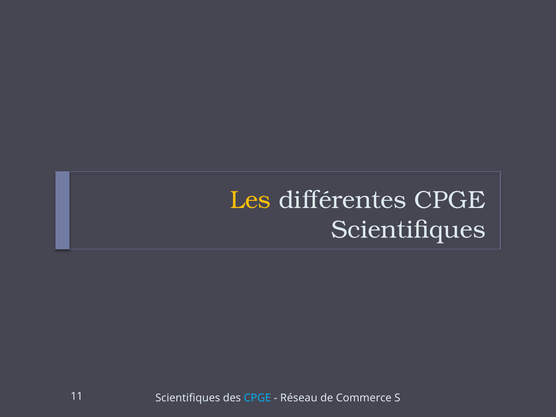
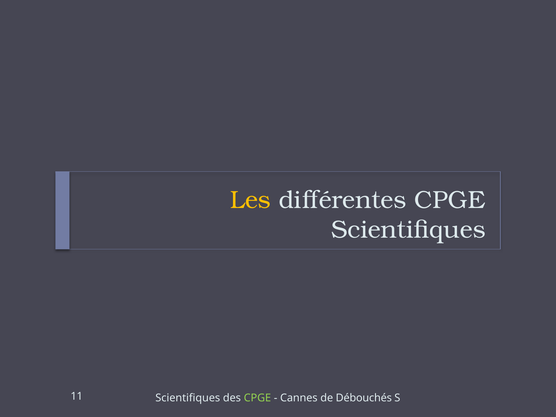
CPGE at (257, 398) colour: light blue -> light green
Réseau: Réseau -> Cannes
Commerce: Commerce -> Débouchés
